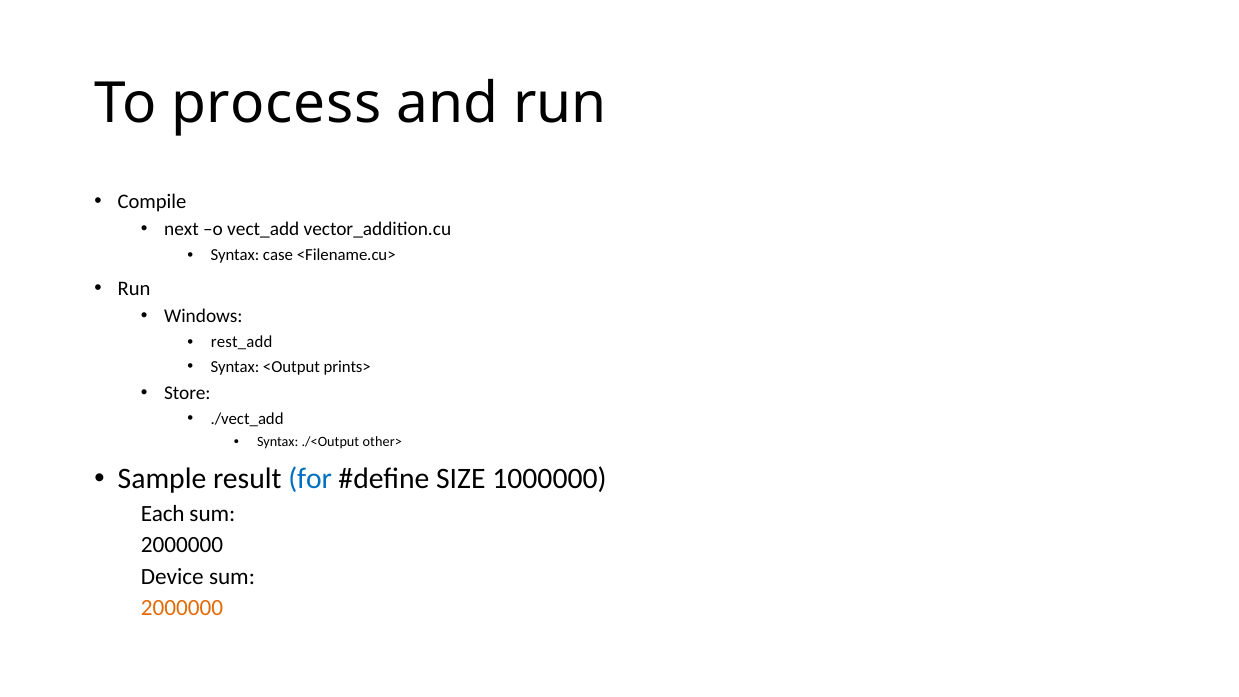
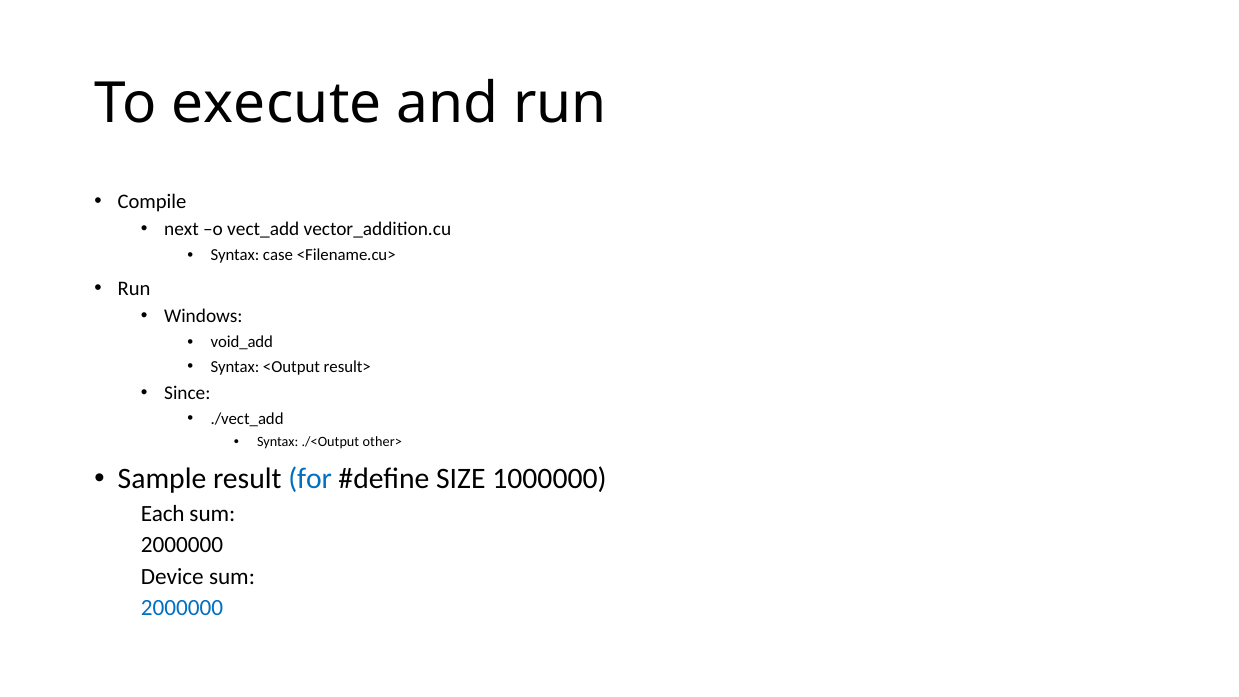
process: process -> execute
rest_add: rest_add -> void_add
prints>: prints> -> result>
Store: Store -> Since
2000000 at (182, 608) colour: orange -> blue
